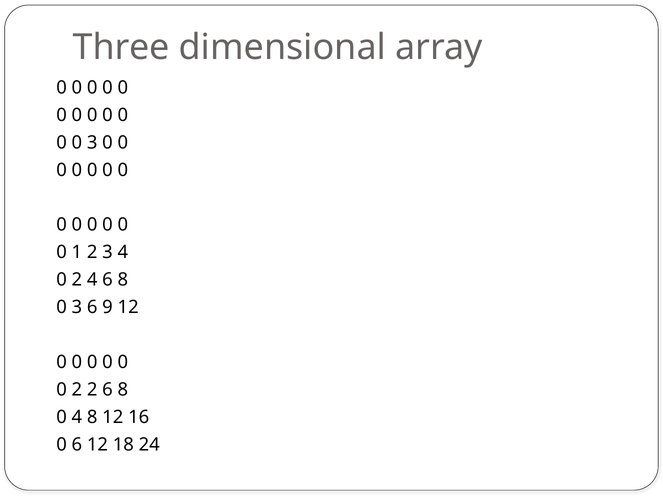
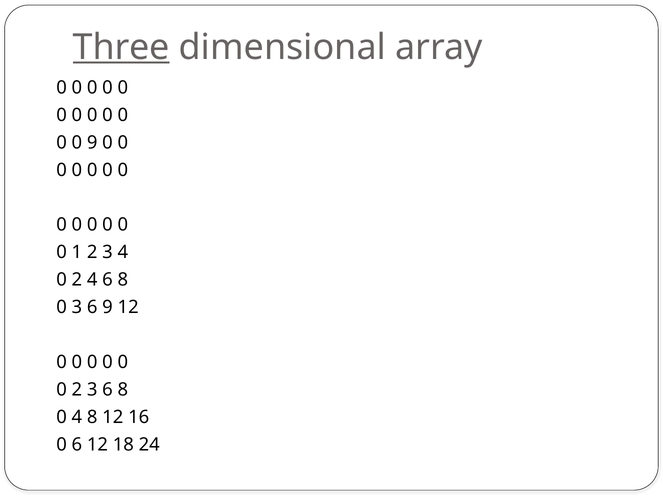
Three underline: none -> present
0 0 3: 3 -> 9
0 2 2: 2 -> 3
